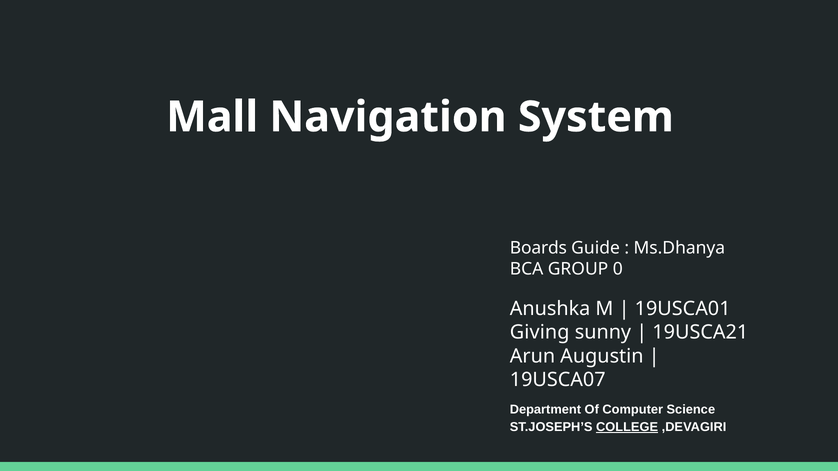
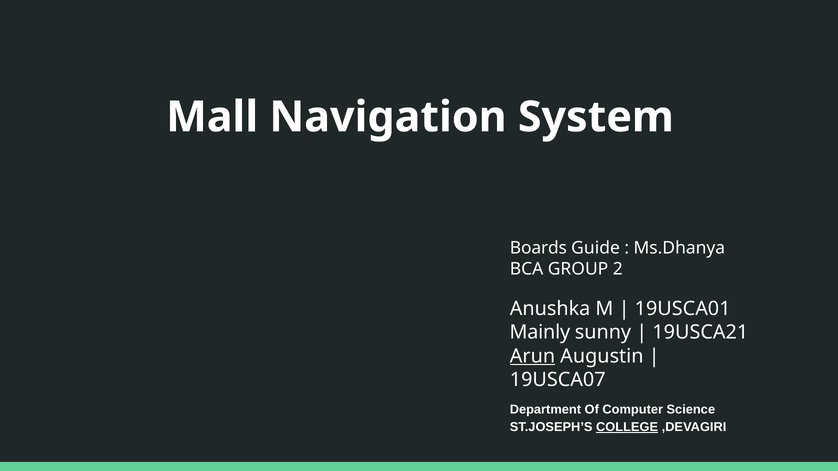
0: 0 -> 2
Giving: Giving -> Mainly
Arun underline: none -> present
